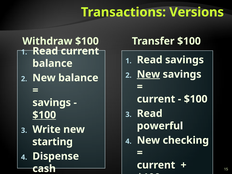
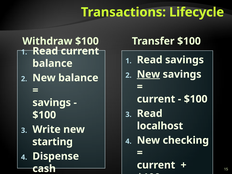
Versions: Versions -> Lifecycle
$100 at (44, 115) underline: present -> none
powerful: powerful -> localhost
